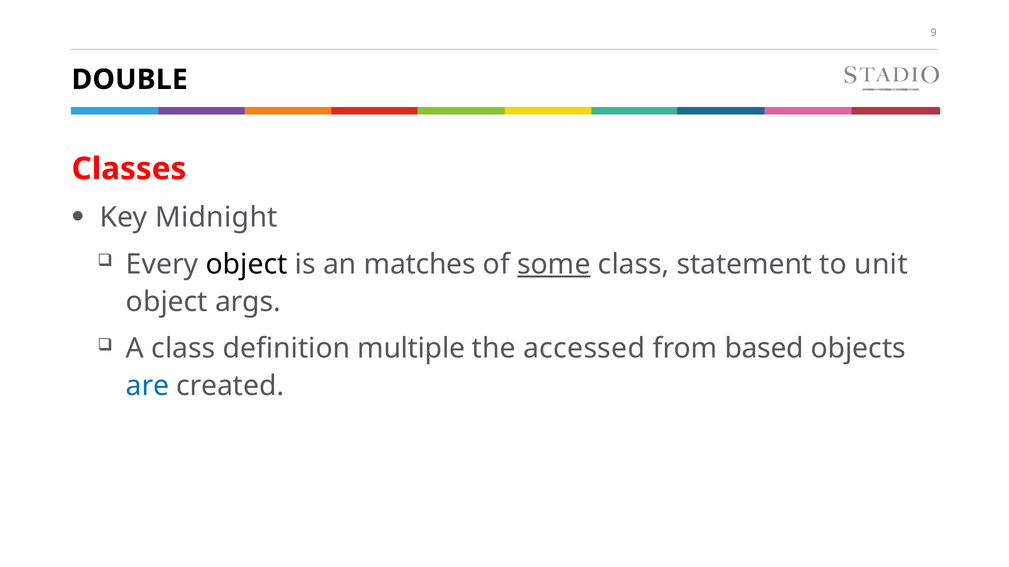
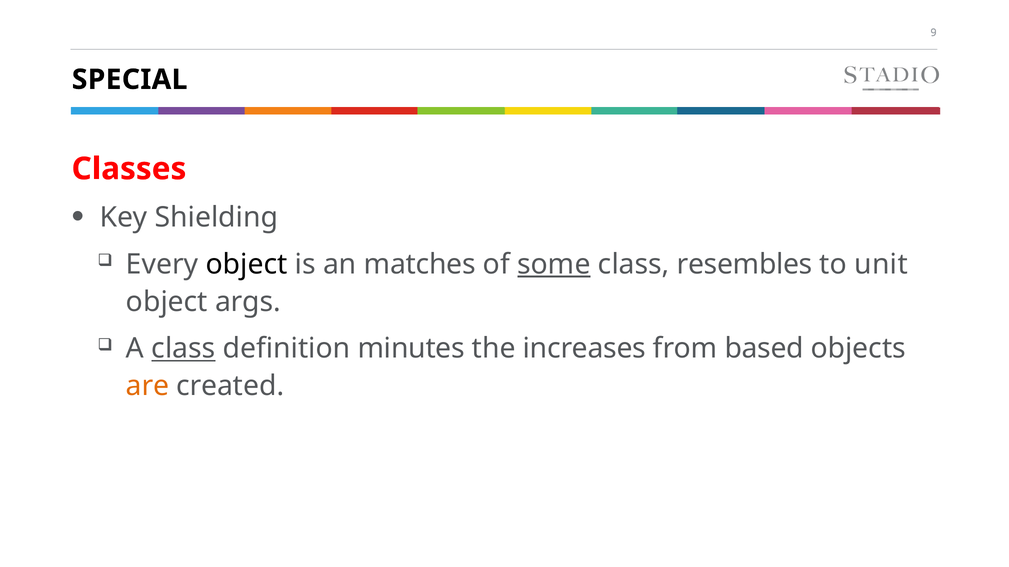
DOUBLE: DOUBLE -> SPECIAL
Midnight: Midnight -> Shielding
statement: statement -> resembles
class at (183, 349) underline: none -> present
multiple: multiple -> minutes
accessed: accessed -> increases
are colour: blue -> orange
